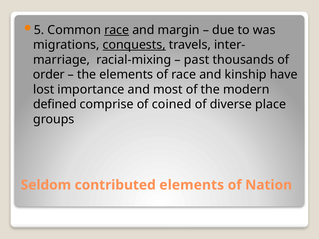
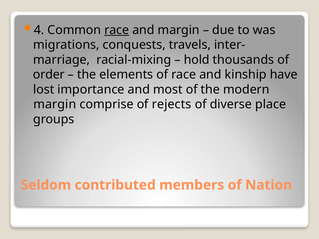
5: 5 -> 4
conquests underline: present -> none
past: past -> hold
defined at (55, 104): defined -> margin
coined: coined -> rejects
contributed elements: elements -> members
